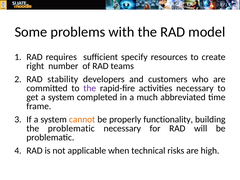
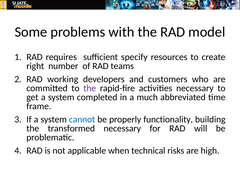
stability: stability -> working
cannot colour: orange -> blue
the problematic: problematic -> transformed
